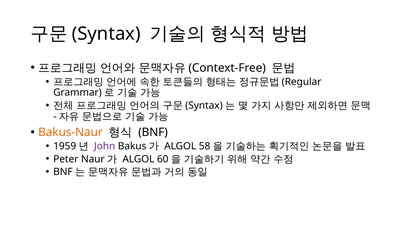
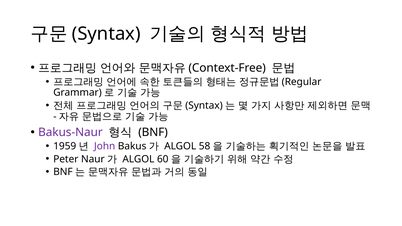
Bakus-Naur colour: orange -> purple
